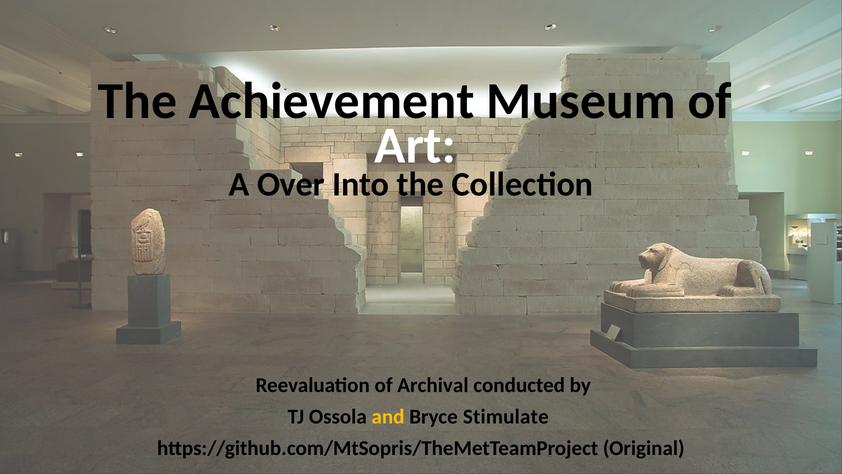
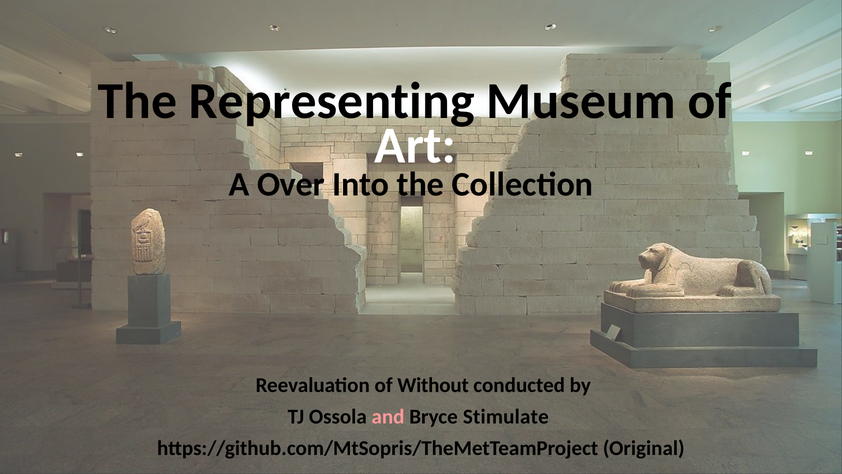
Achievement: Achievement -> Representing
Archival: Archival -> Without
and colour: yellow -> pink
